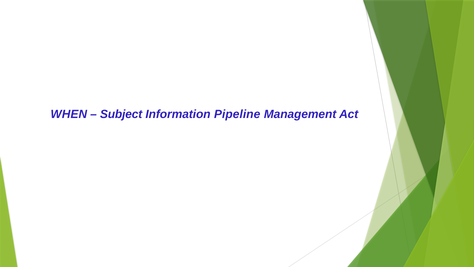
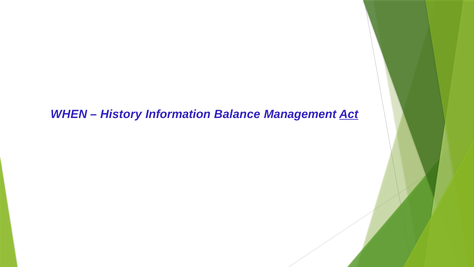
Subject: Subject -> History
Pipeline: Pipeline -> Balance
Act underline: none -> present
